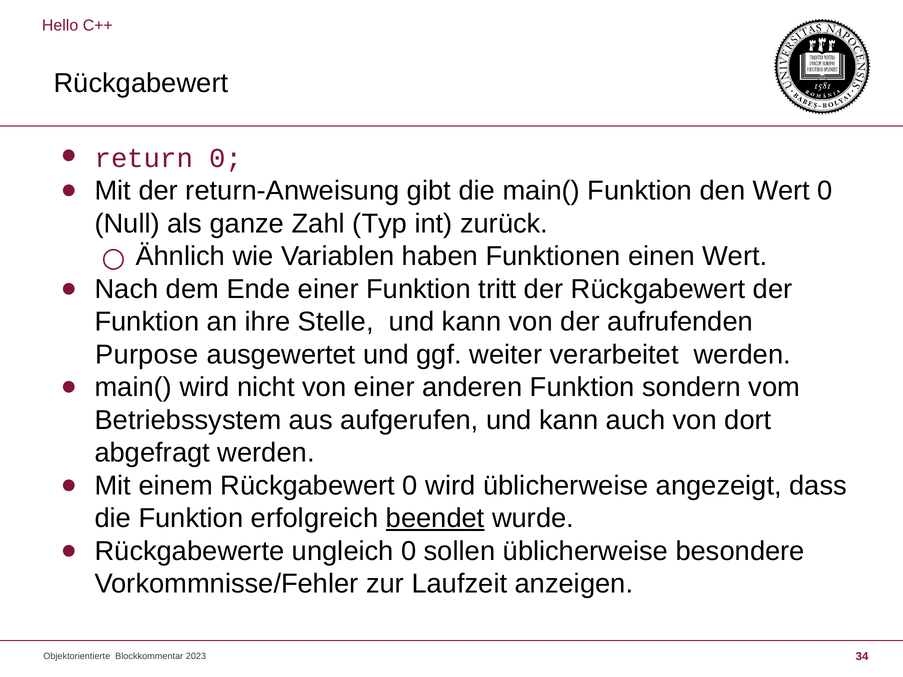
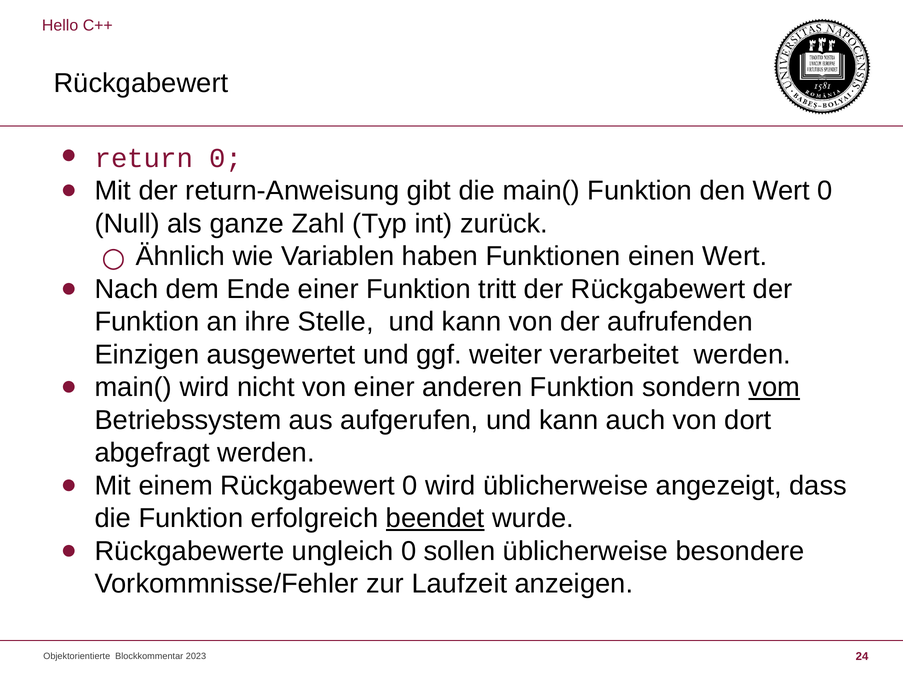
Purpose: Purpose -> Einzigen
vom underline: none -> present
34: 34 -> 24
